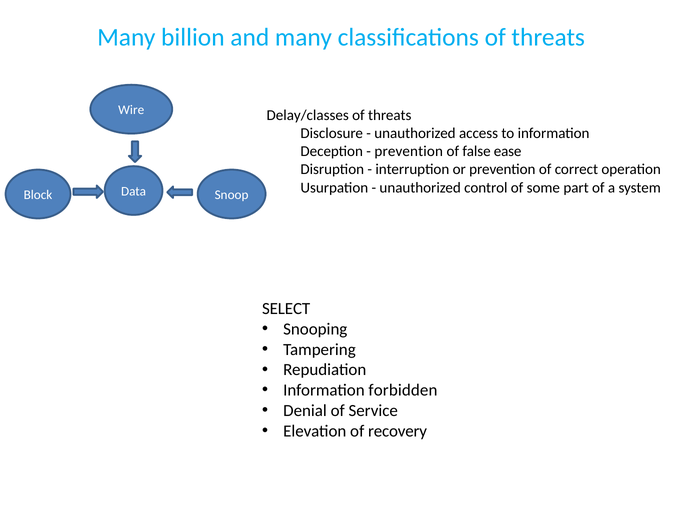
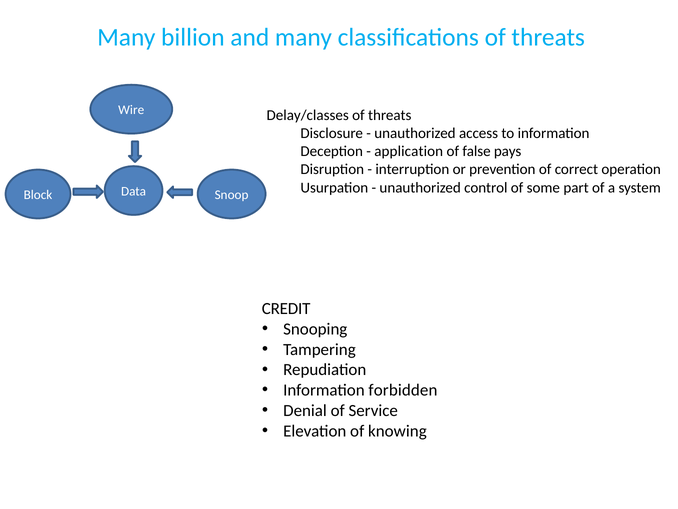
prevention at (409, 151): prevention -> application
ease: ease -> pays
SELECT: SELECT -> CREDIT
recovery: recovery -> knowing
